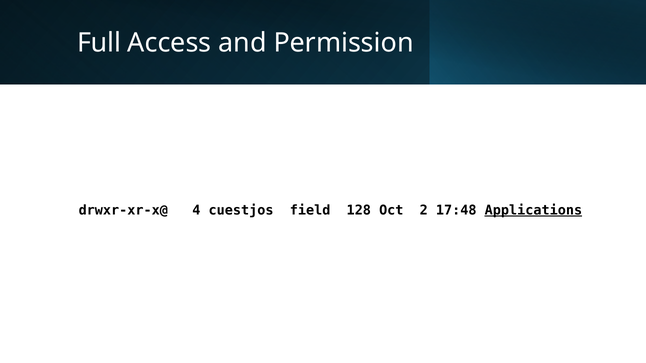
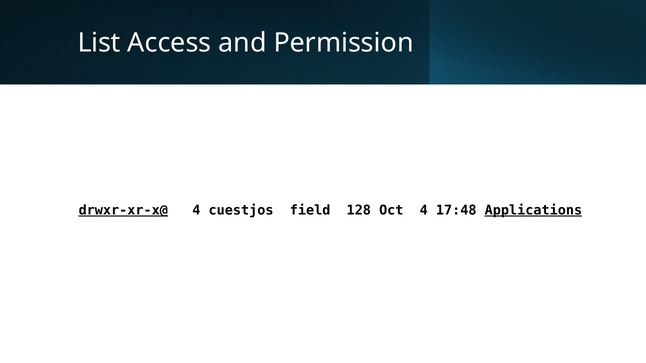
Full: Full -> List
drwxr-xr-x@ underline: none -> present
Oct 2: 2 -> 4
